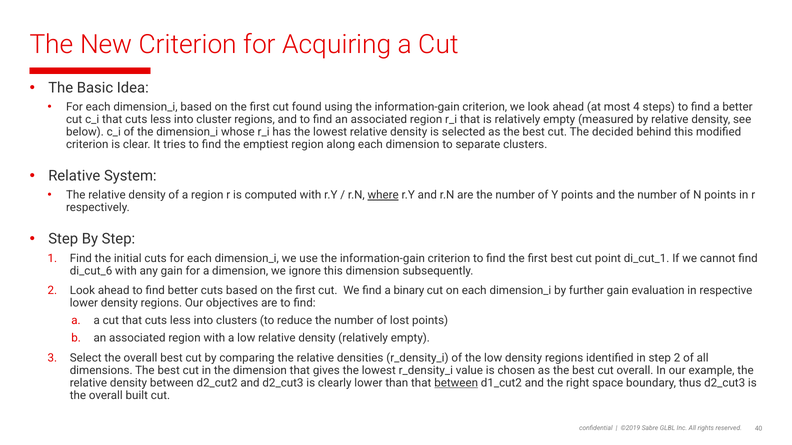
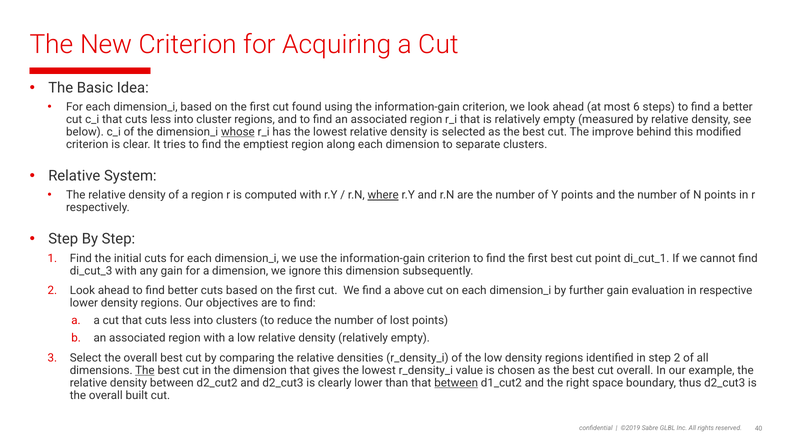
4: 4 -> 6
whose underline: none -> present
decided: decided -> improve
di_cut_6: di_cut_6 -> di_cut_3
binary: binary -> above
The at (145, 371) underline: none -> present
